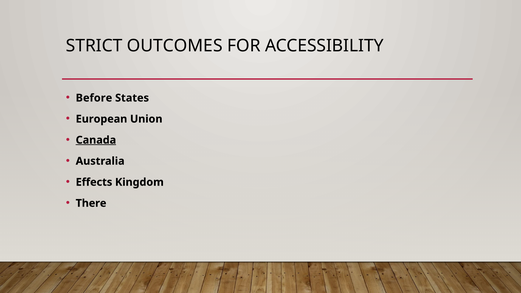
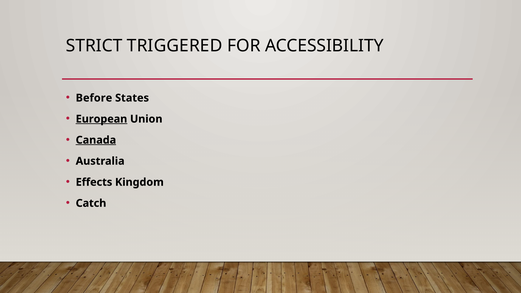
OUTCOMES: OUTCOMES -> TRIGGERED
European underline: none -> present
There: There -> Catch
